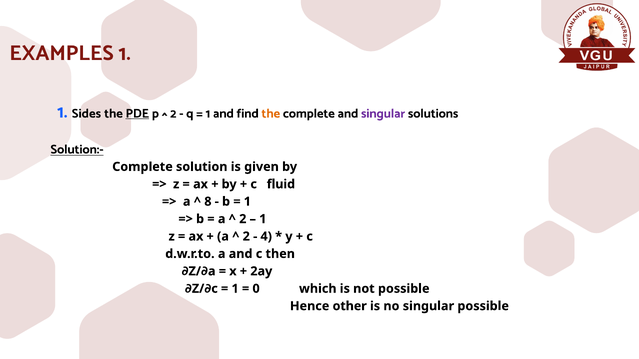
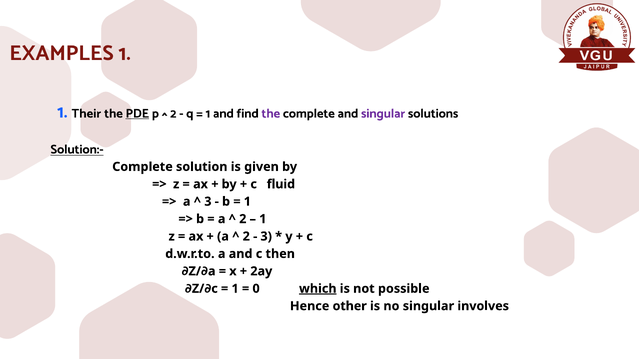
Sides: Sides -> Their
the at (271, 114) colour: orange -> purple
8 at (208, 202): 8 -> 3
4 at (266, 237): 4 -> 3
which underline: none -> present
singular possible: possible -> involves
